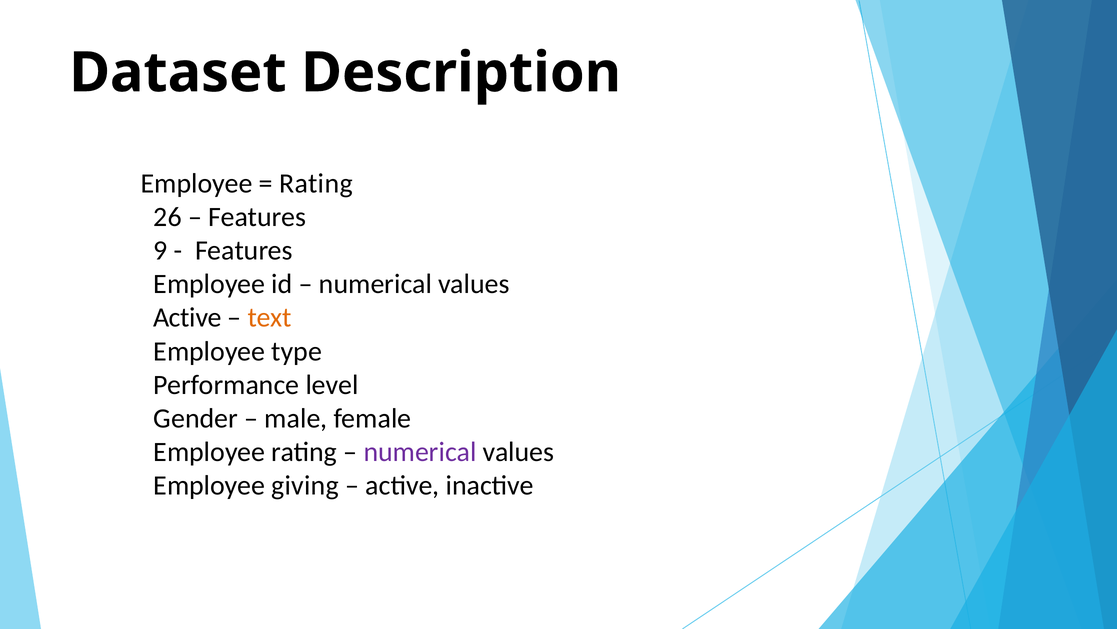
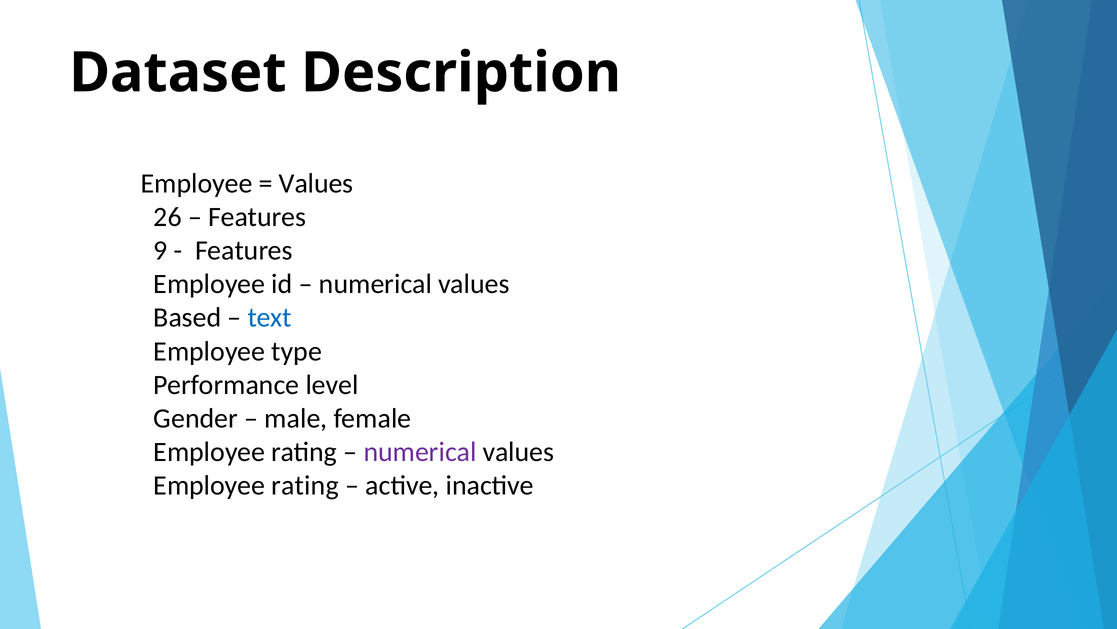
Rating at (316, 183): Rating -> Values
Active at (187, 317): Active -> Based
text colour: orange -> blue
giving at (305, 485): giving -> rating
